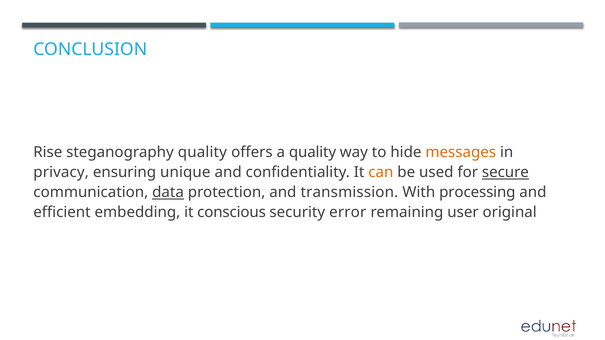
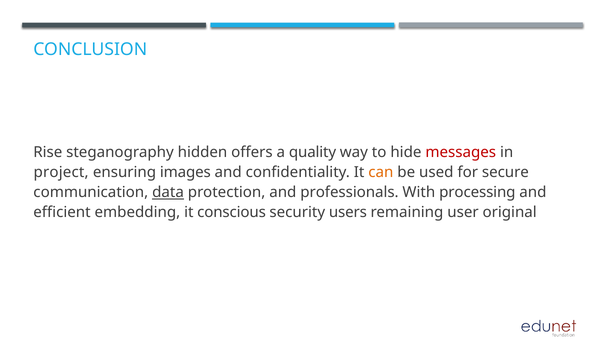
steganography quality: quality -> hidden
messages colour: orange -> red
privacy: privacy -> project
unique: unique -> images
secure underline: present -> none
transmission: transmission -> professionals
error: error -> users
